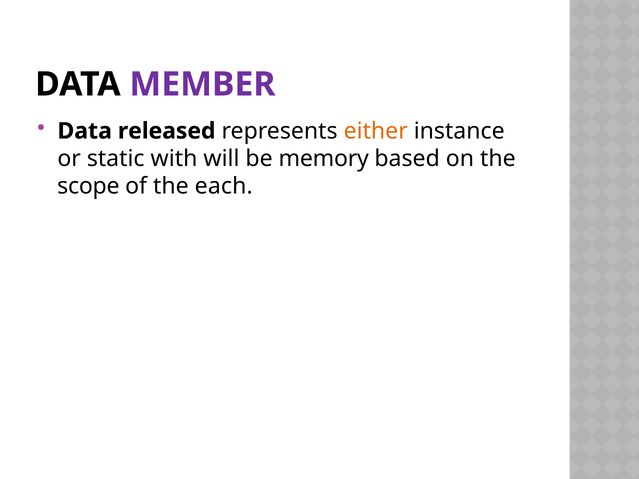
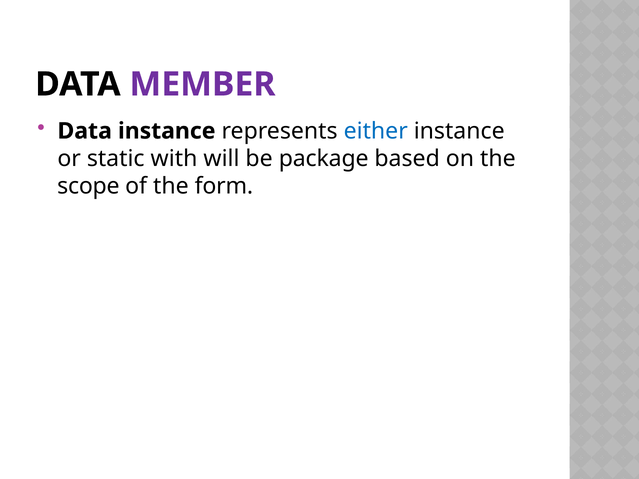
Data released: released -> instance
either colour: orange -> blue
memory: memory -> package
each: each -> form
